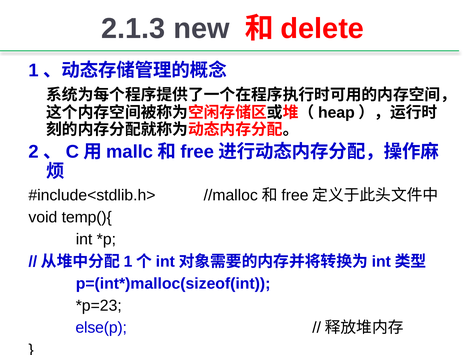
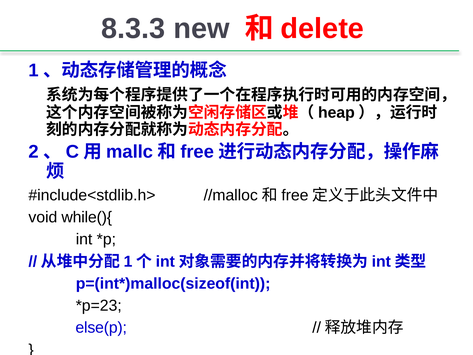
2.1.3: 2.1.3 -> 8.3.3
temp(){: temp(){ -> while(){
